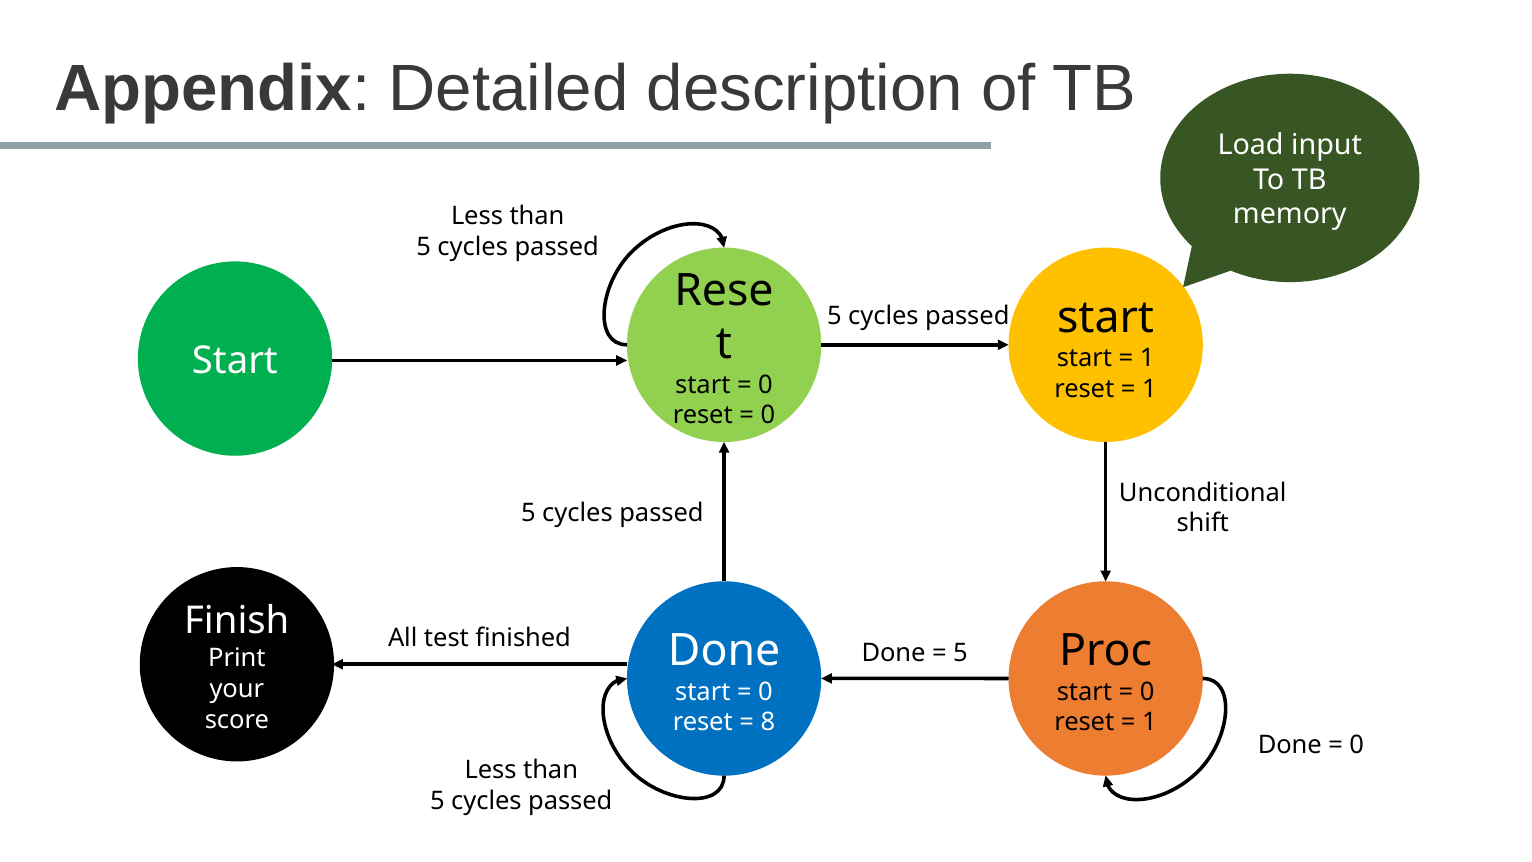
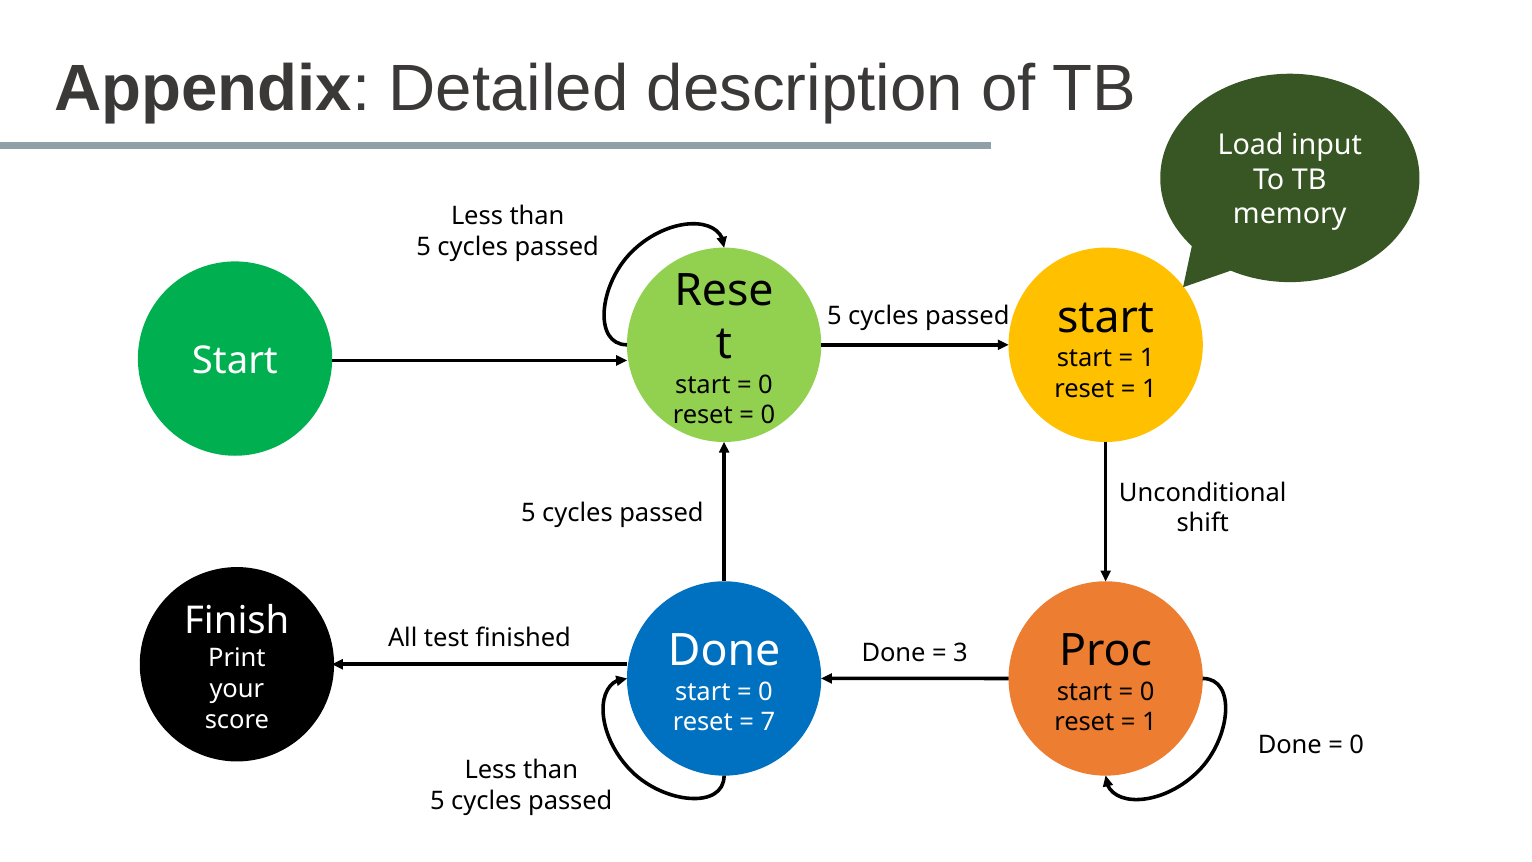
5 at (961, 653): 5 -> 3
8: 8 -> 7
